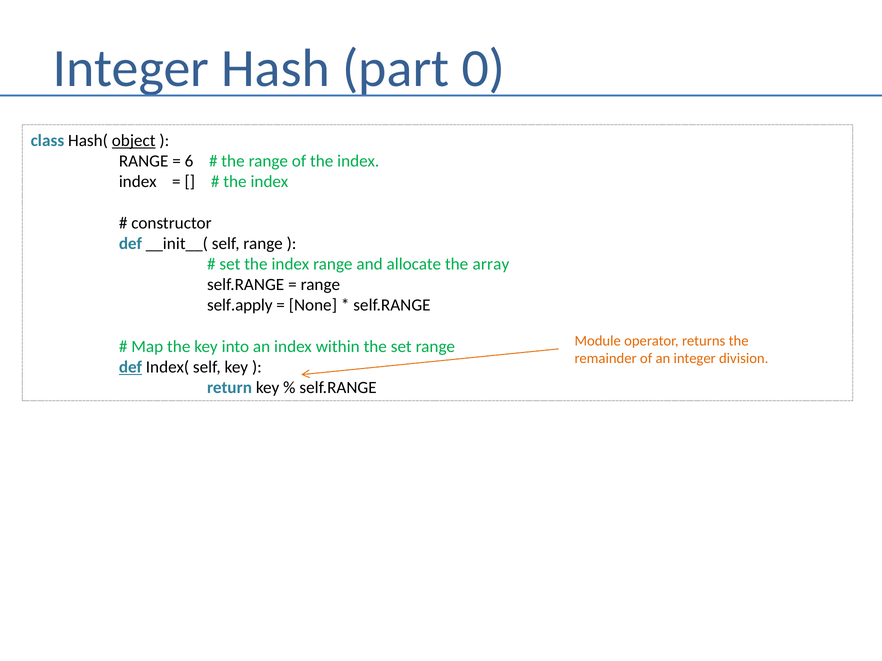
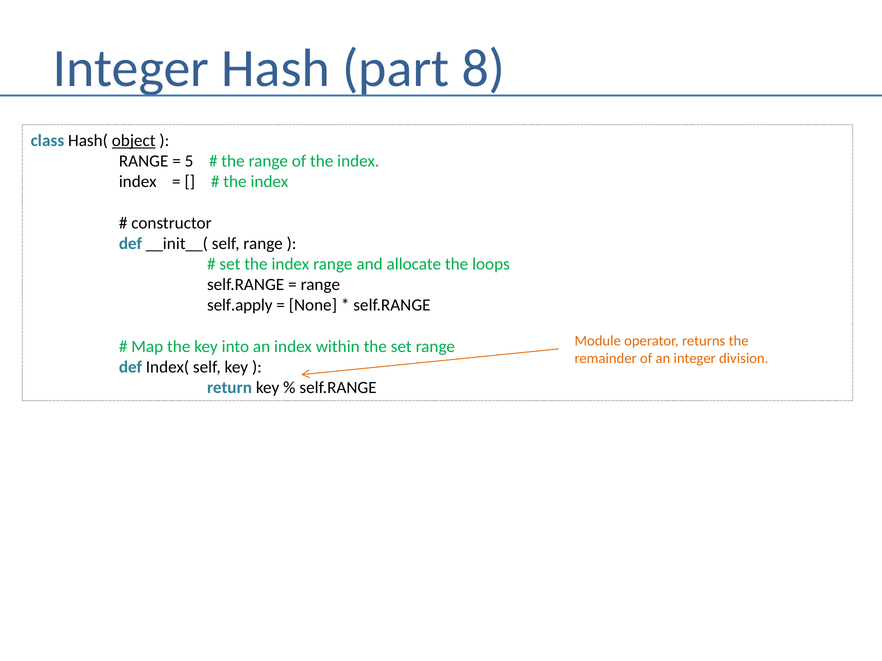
0: 0 -> 8
6: 6 -> 5
array: array -> loops
def at (130, 367) underline: present -> none
